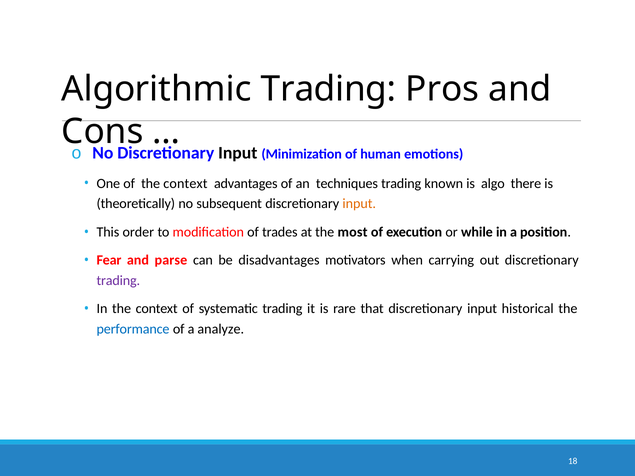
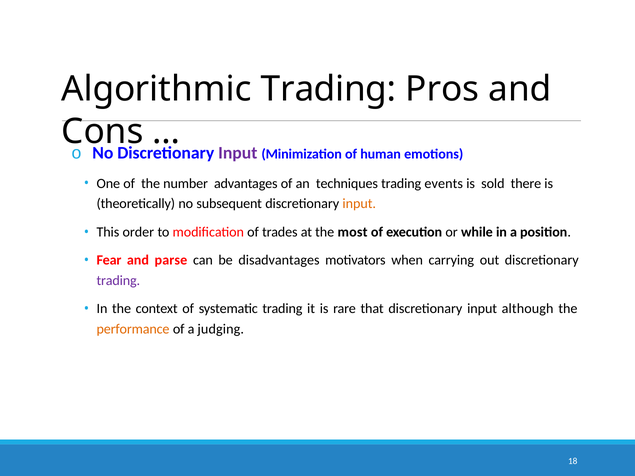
Input at (238, 153) colour: black -> purple
of the context: context -> number
known: known -> events
algo: algo -> sold
historical: historical -> although
performance colour: blue -> orange
analyze: analyze -> judging
